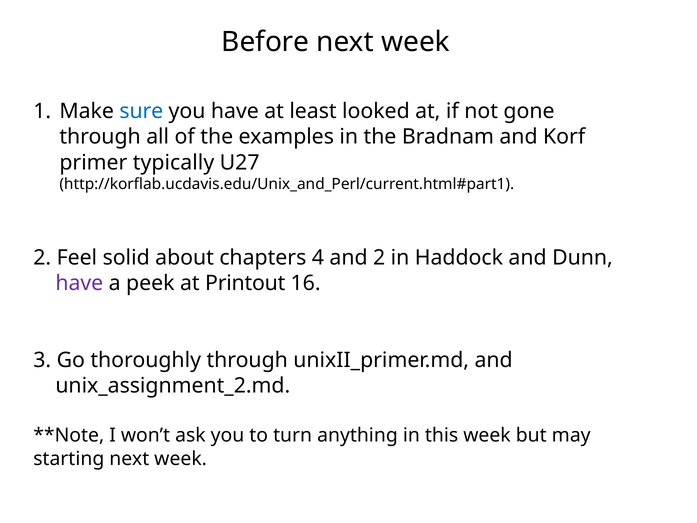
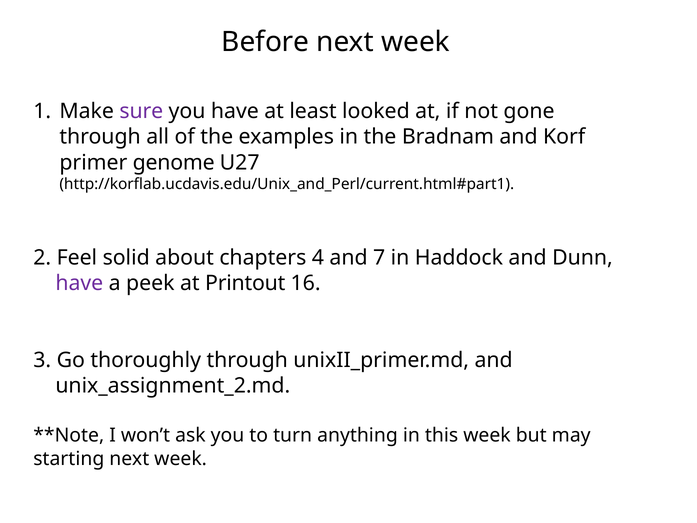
sure colour: blue -> purple
typically: typically -> genome
and 2: 2 -> 7
